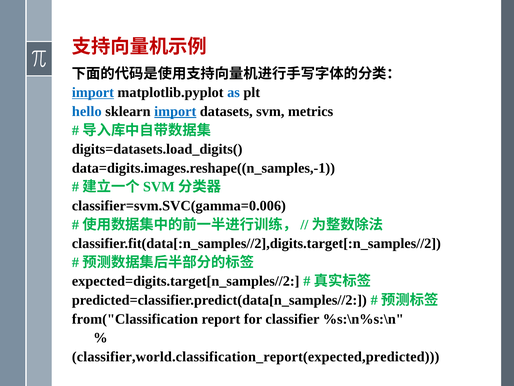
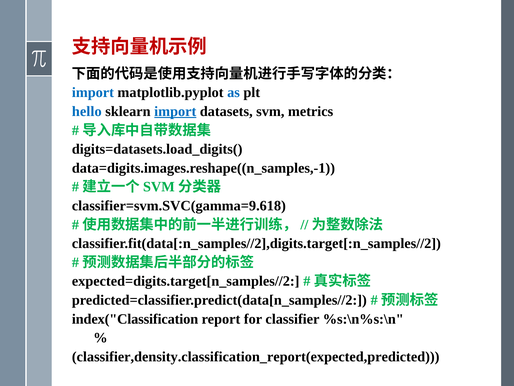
import at (93, 92) underline: present -> none
classifier=svm.SVC(gamma=0.006: classifier=svm.SVC(gamma=0.006 -> classifier=svm.SVC(gamma=9.618
from("Classification: from("Classification -> index("Classification
classifier,world.classification_report(expected,predicted: classifier,world.classification_report(expected,predicted -> classifier,density.classification_report(expected,predicted
